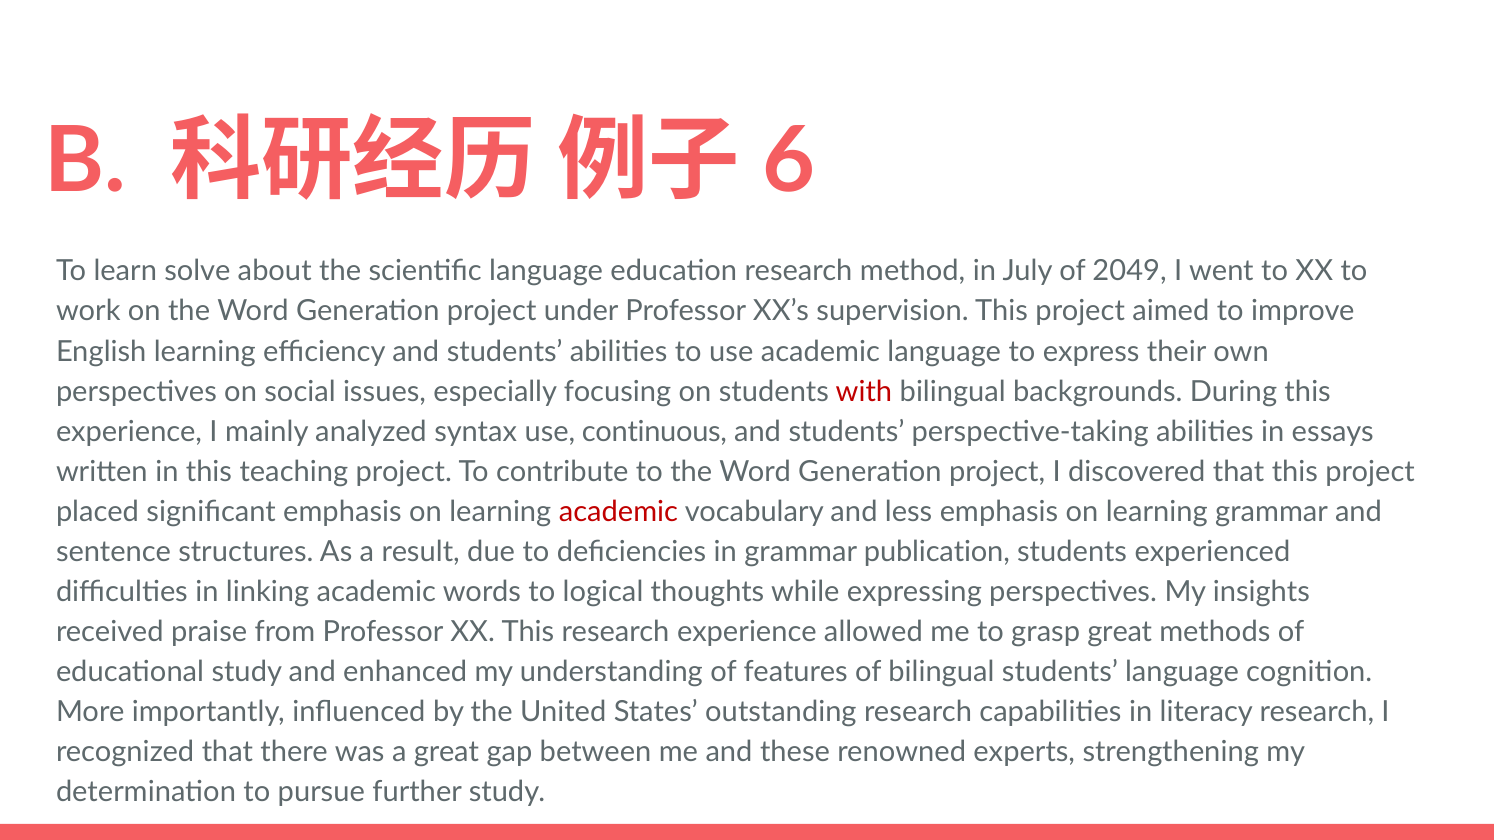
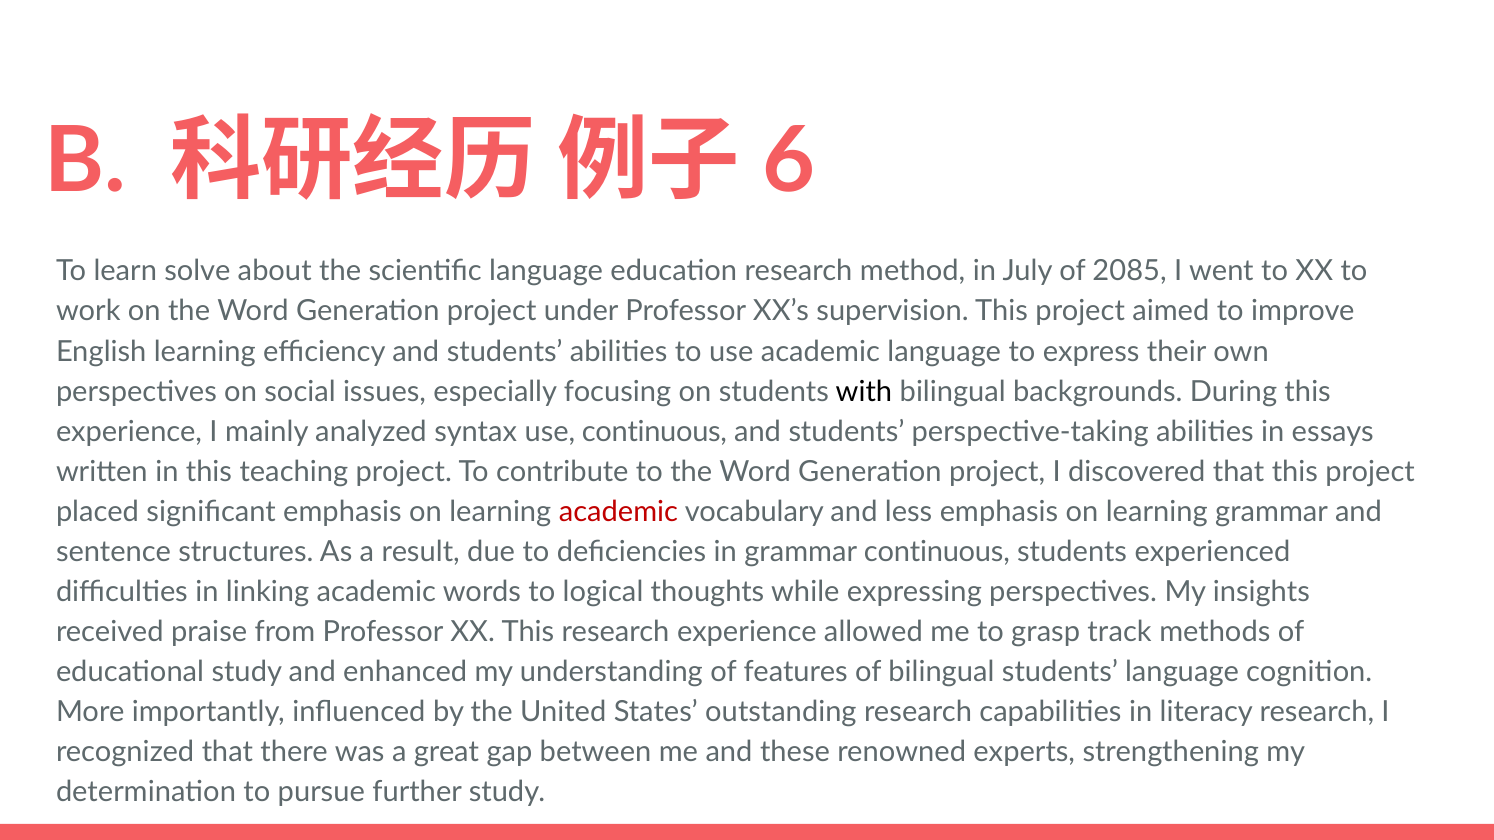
2049: 2049 -> 2085
with colour: red -> black
grammar publication: publication -> continuous
grasp great: great -> track
